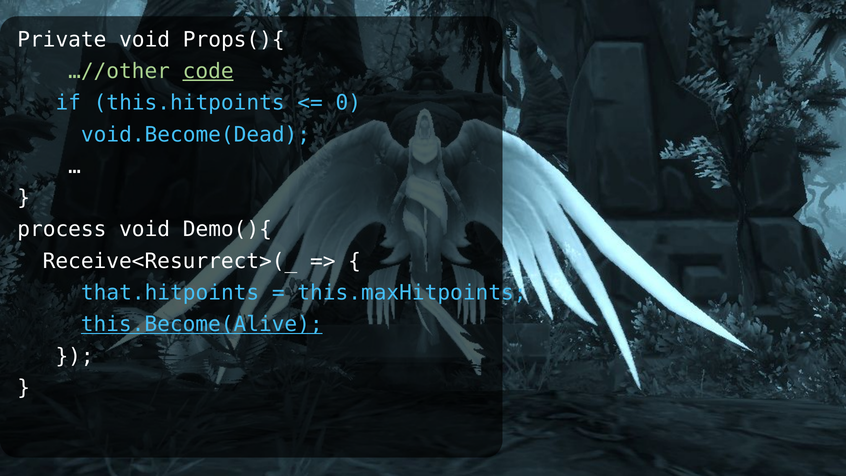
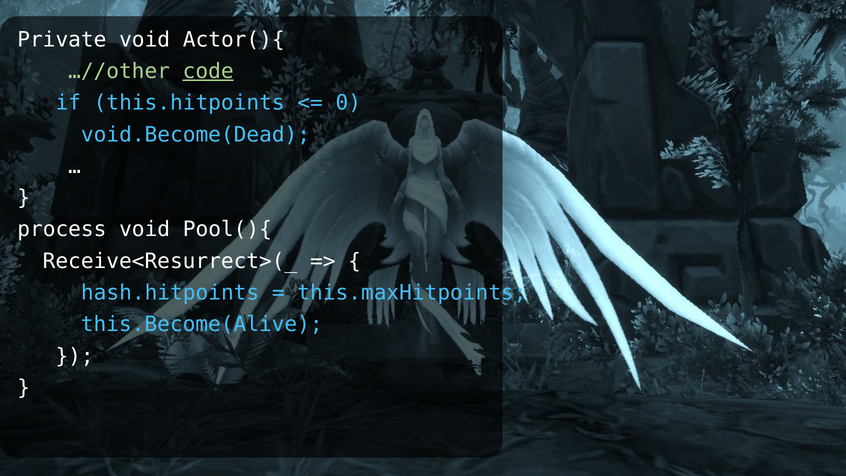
Props(){: Props(){ -> Actor(){
Demo(){: Demo(){ -> Pool(){
that.hitpoints: that.hitpoints -> hash.hitpoints
this.Become(Alive underline: present -> none
